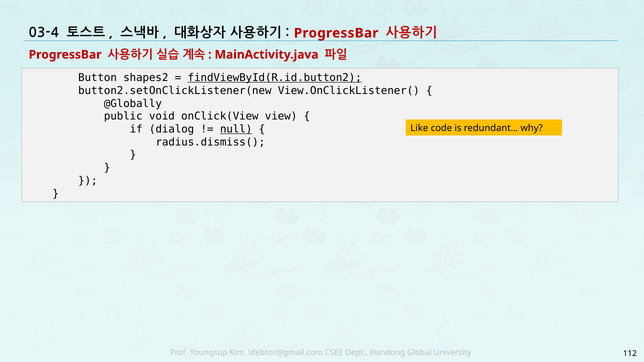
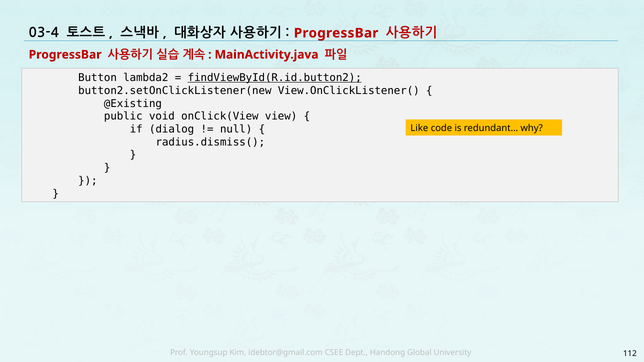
shapes2: shapes2 -> lambda2
@Globally: @Globally -> @Existing
null underline: present -> none
